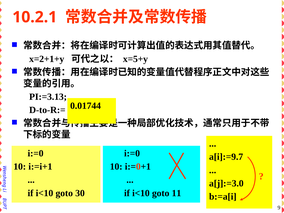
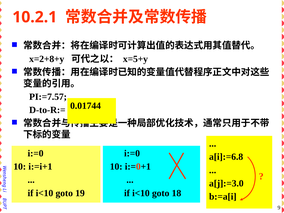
x=2+1+y: x=2+1+y -> x=2+8+y
PI:=3.13: PI:=3.13 -> PI:=7.57
a[i]:=9.7: a[i]:=9.7 -> a[i]:=6.8
30: 30 -> 19
11: 11 -> 18
